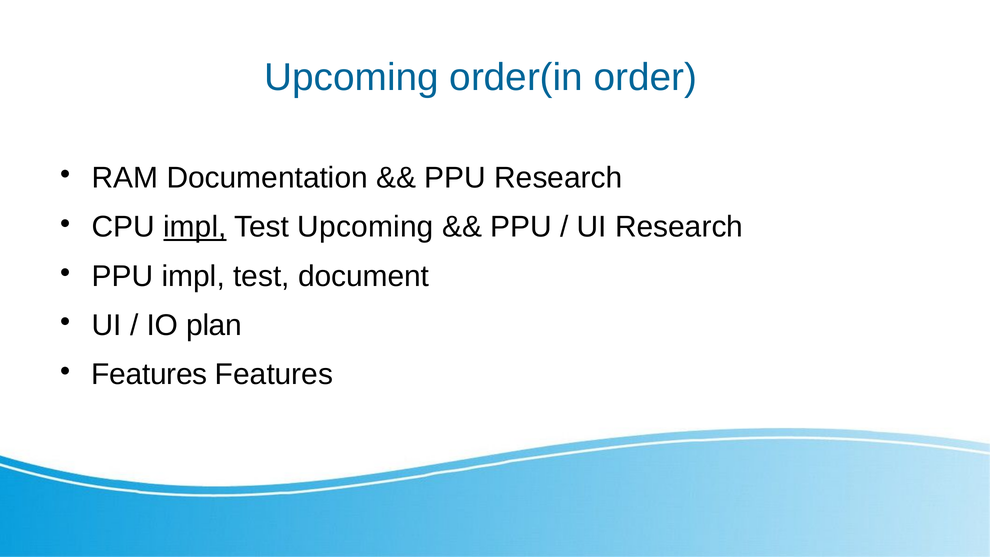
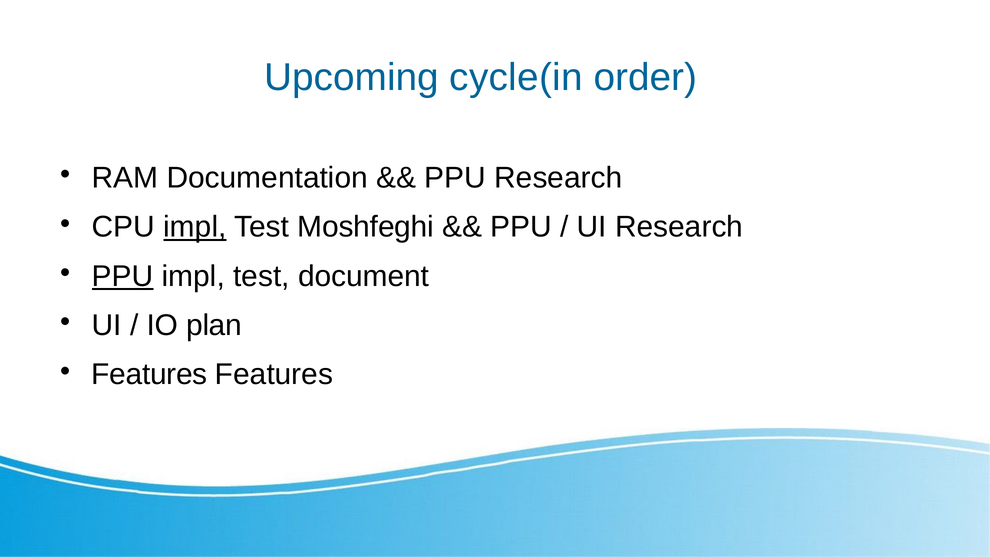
order(in: order(in -> cycle(in
Test Upcoming: Upcoming -> Moshfeghi
PPU at (123, 276) underline: none -> present
